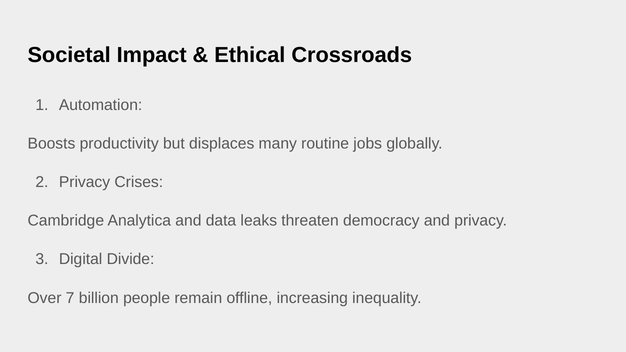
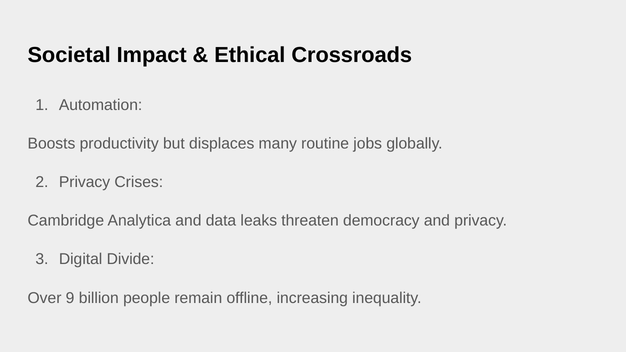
7: 7 -> 9
